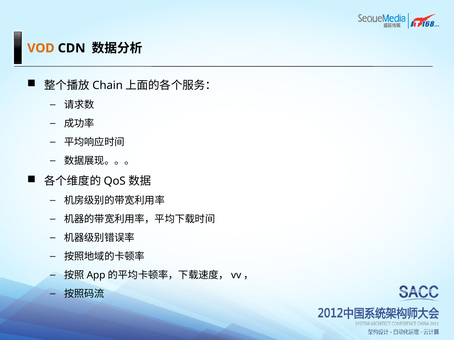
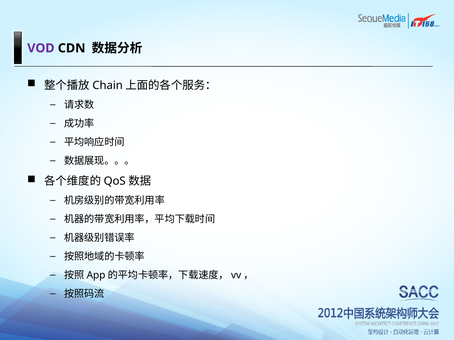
VOD colour: orange -> purple
